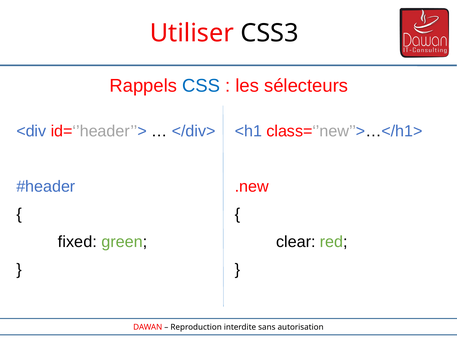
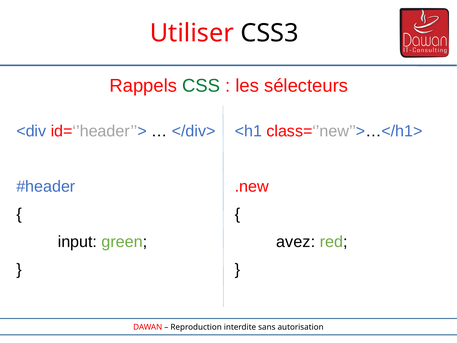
CSS colour: blue -> green
fixed: fixed -> input
clear: clear -> avez
